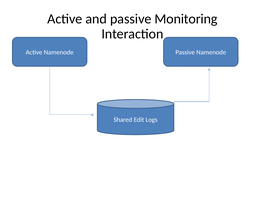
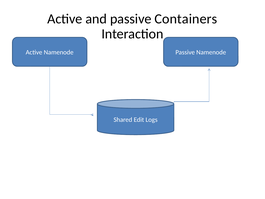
Monitoring: Monitoring -> Containers
